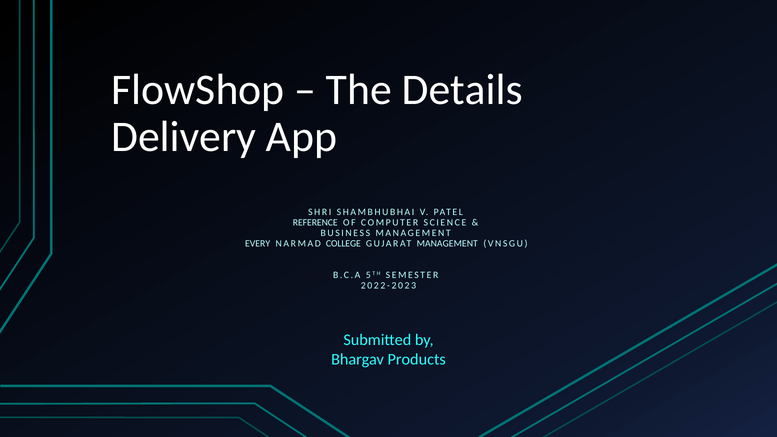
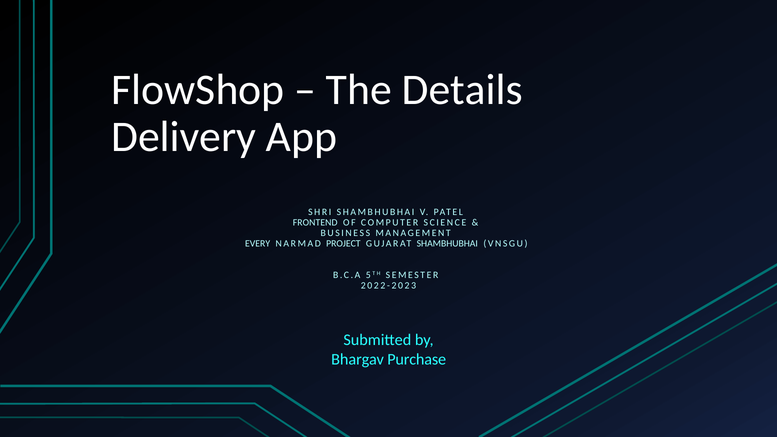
REFERENCE: REFERENCE -> FRONTEND
COLLEGE: COLLEGE -> PROJECT
GUJARAT MANAGEMENT: MANAGEMENT -> SHAMBHUBHAI
Products: Products -> Purchase
